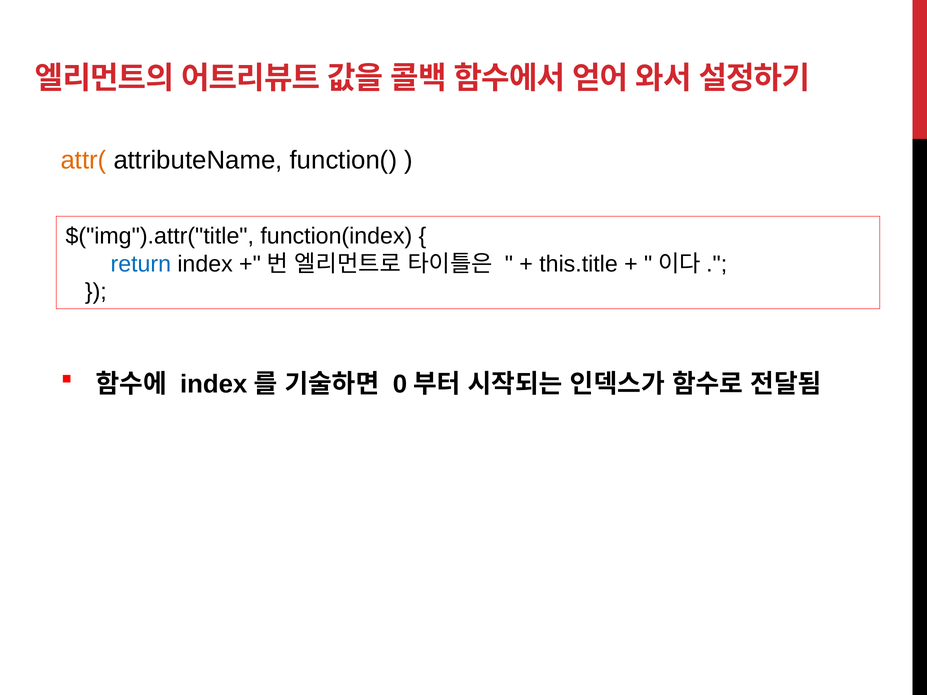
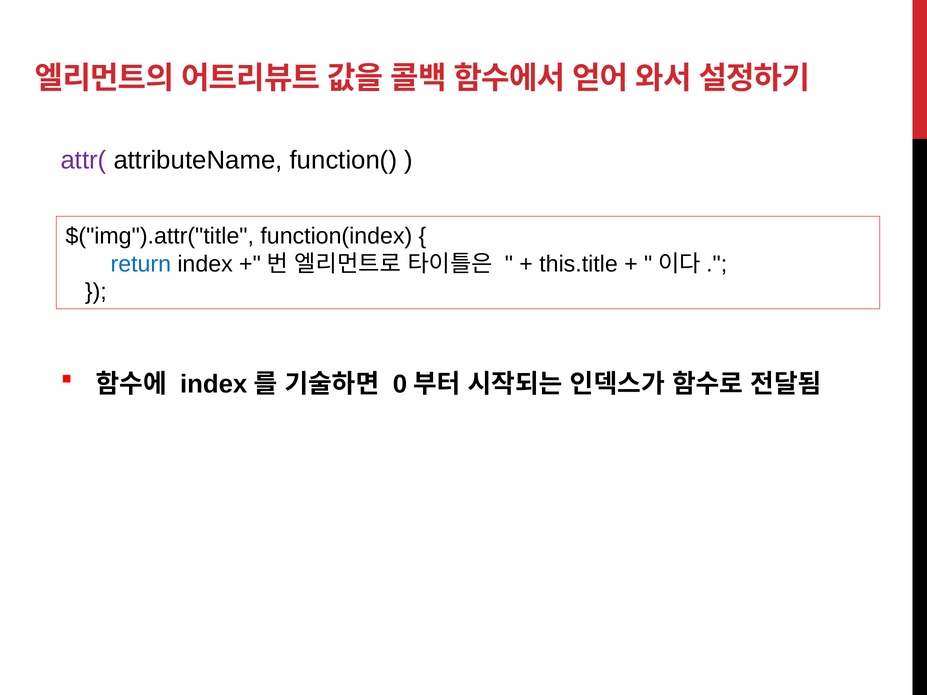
attr( colour: orange -> purple
